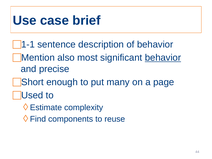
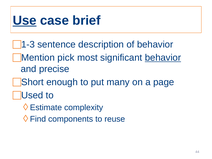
Use underline: none -> present
1-1: 1-1 -> 1-3
also: also -> pick
